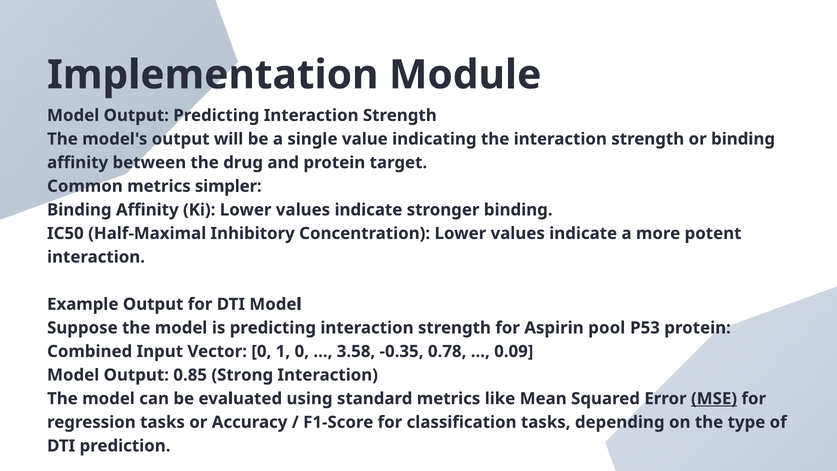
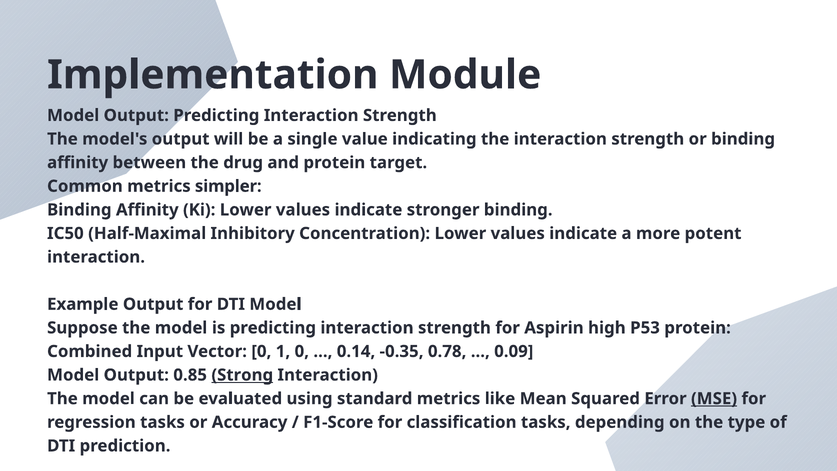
pool: pool -> high
3.58: 3.58 -> 0.14
Strong underline: none -> present
